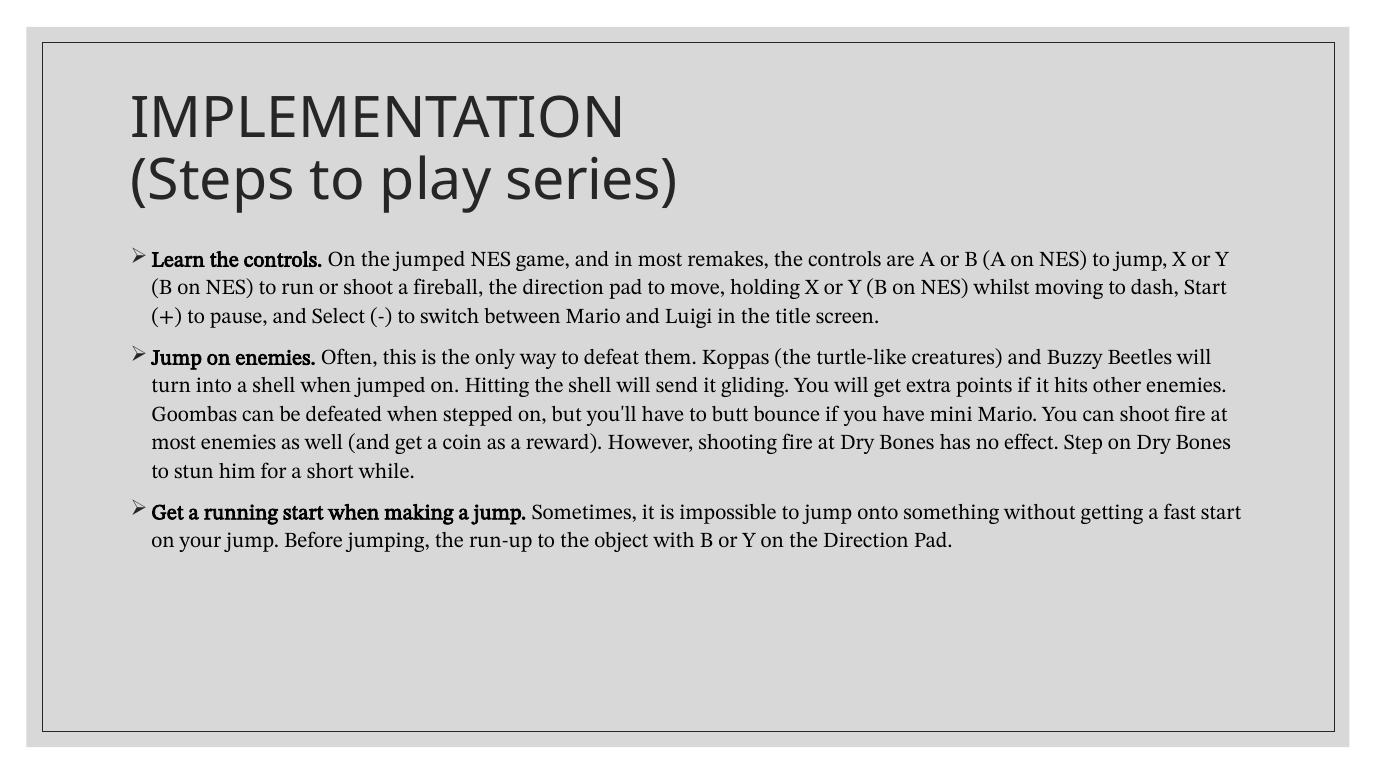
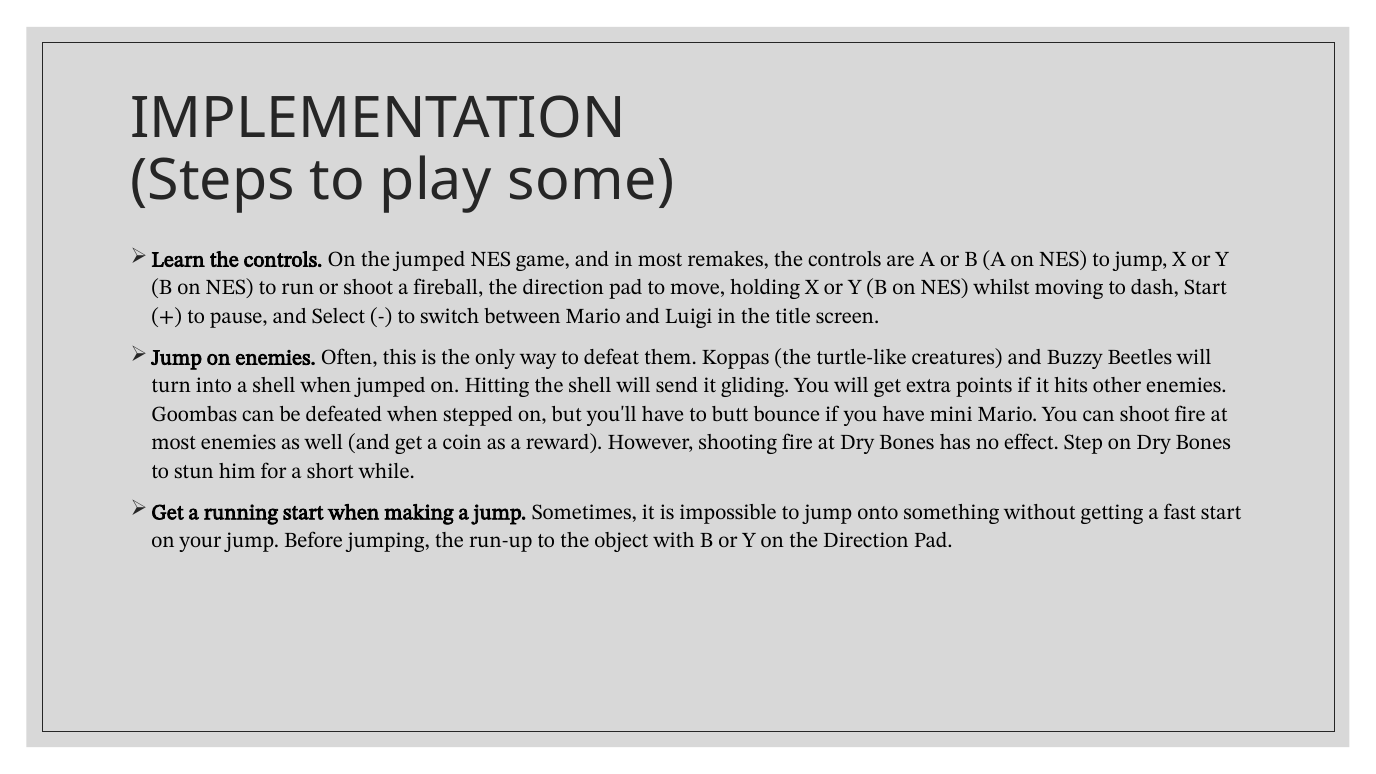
series: series -> some
